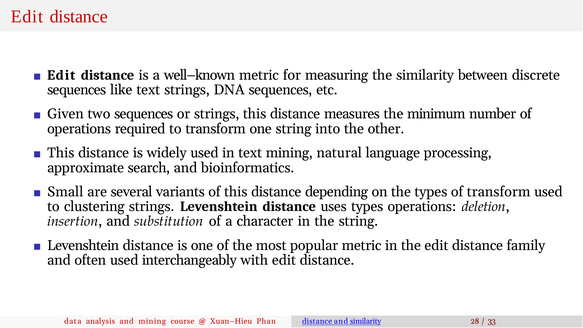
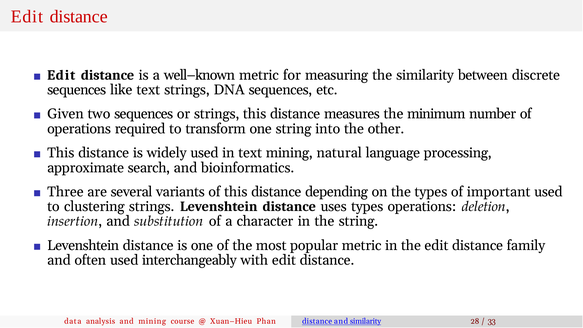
Small: Small -> Three
of transform: transform -> important
